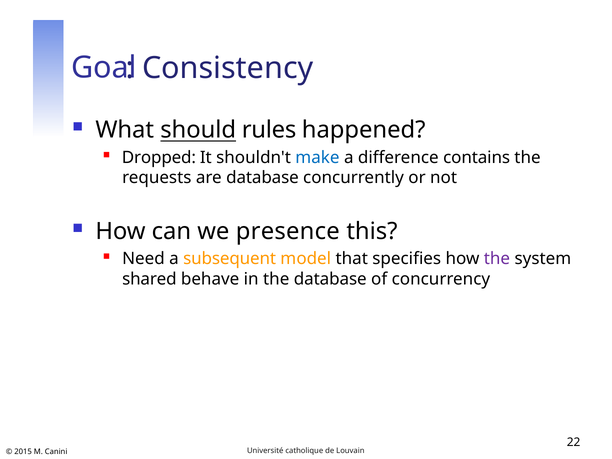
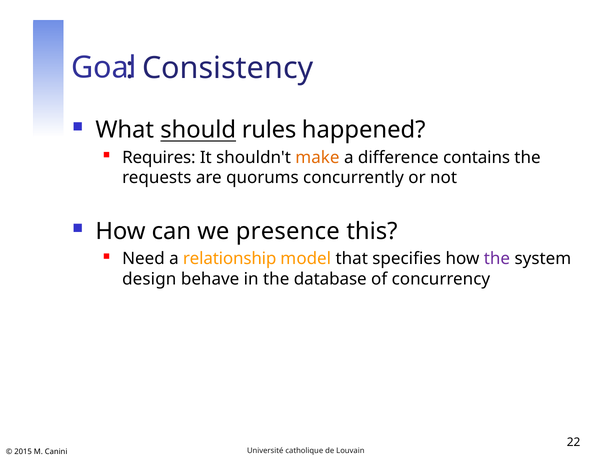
Dropped: Dropped -> Requires
make colour: blue -> orange
are database: database -> quorums
subsequent: subsequent -> relationship
shared: shared -> design
